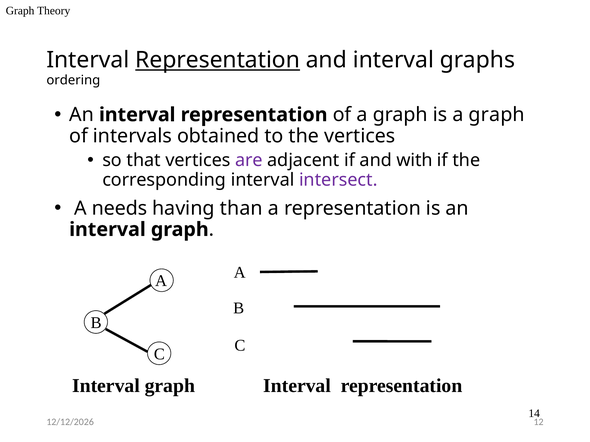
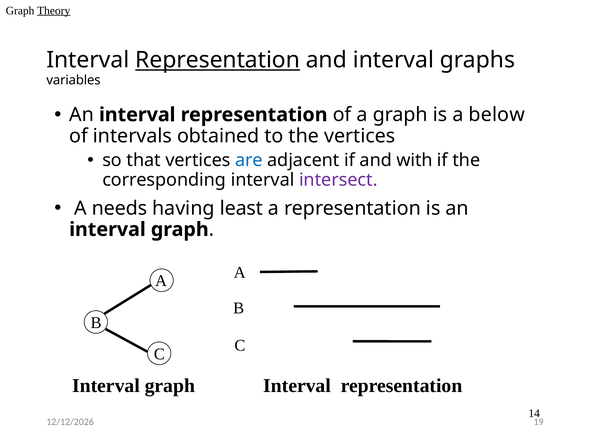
Theory underline: none -> present
ordering: ordering -> variables
is a graph: graph -> below
are colour: purple -> blue
than: than -> least
12: 12 -> 19
